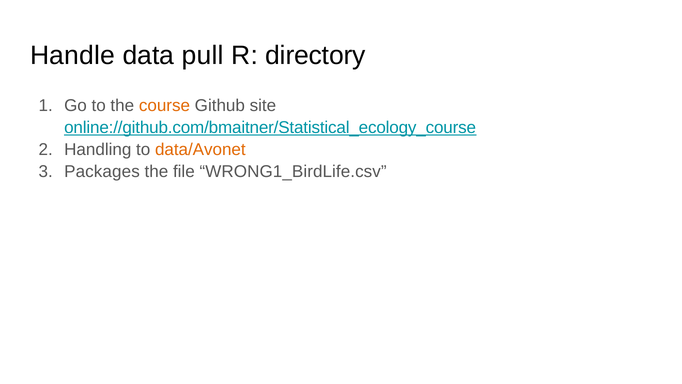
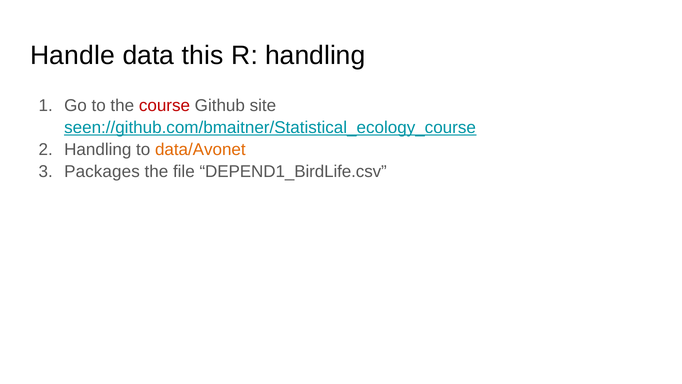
pull: pull -> this
R directory: directory -> handling
course colour: orange -> red
online://github.com/bmaitner/Statistical_ecology_course: online://github.com/bmaitner/Statistical_ecology_course -> seen://github.com/bmaitner/Statistical_ecology_course
WRONG1_BirdLife.csv: WRONG1_BirdLife.csv -> DEPEND1_BirdLife.csv
